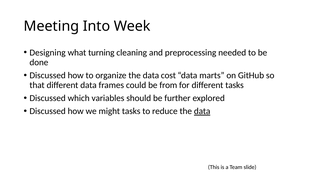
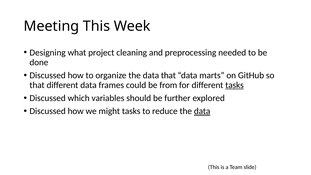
Meeting Into: Into -> This
turning: turning -> project
data cost: cost -> that
tasks at (235, 85) underline: none -> present
